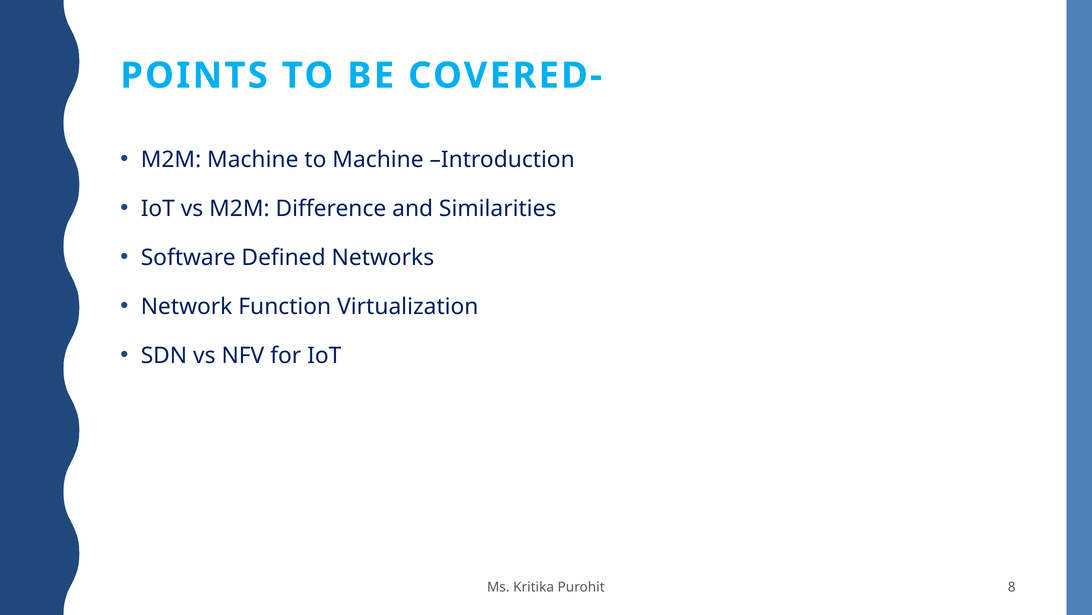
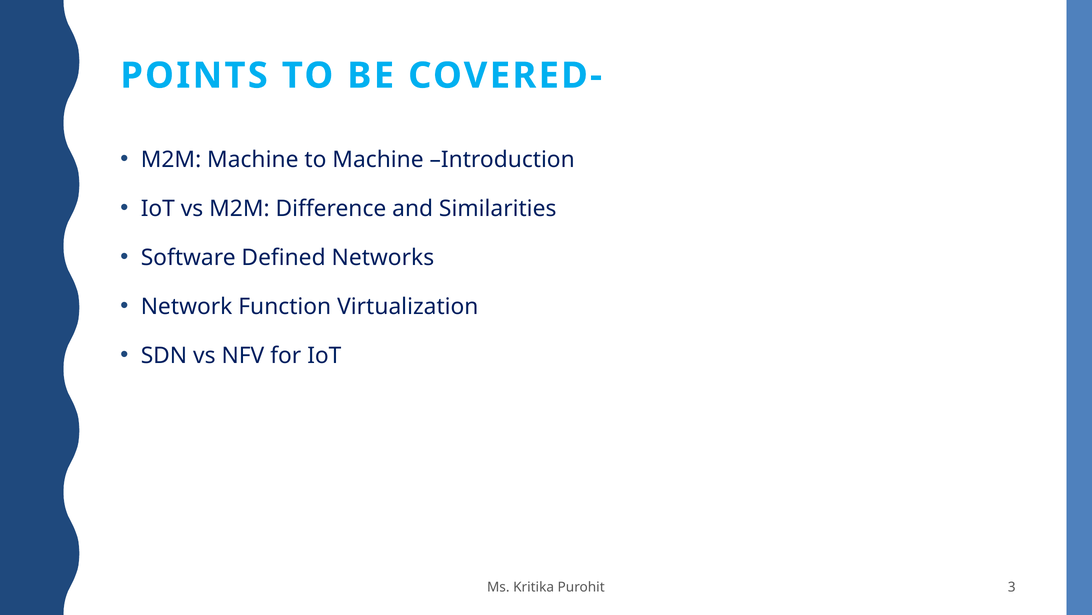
8: 8 -> 3
